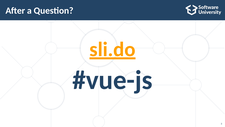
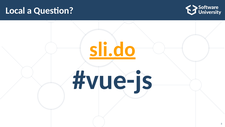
After: After -> Local
